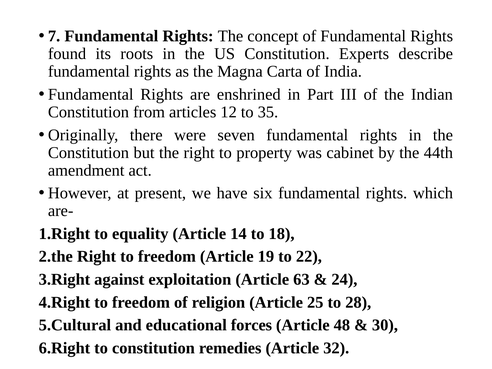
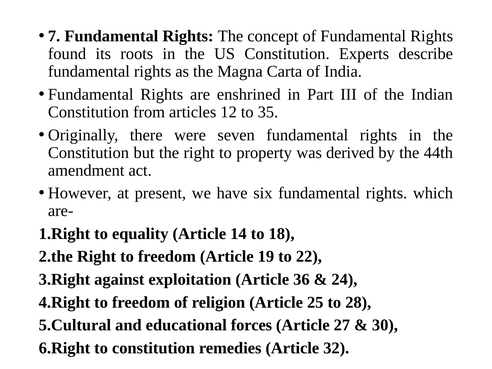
cabinet: cabinet -> derived
63: 63 -> 36
48: 48 -> 27
